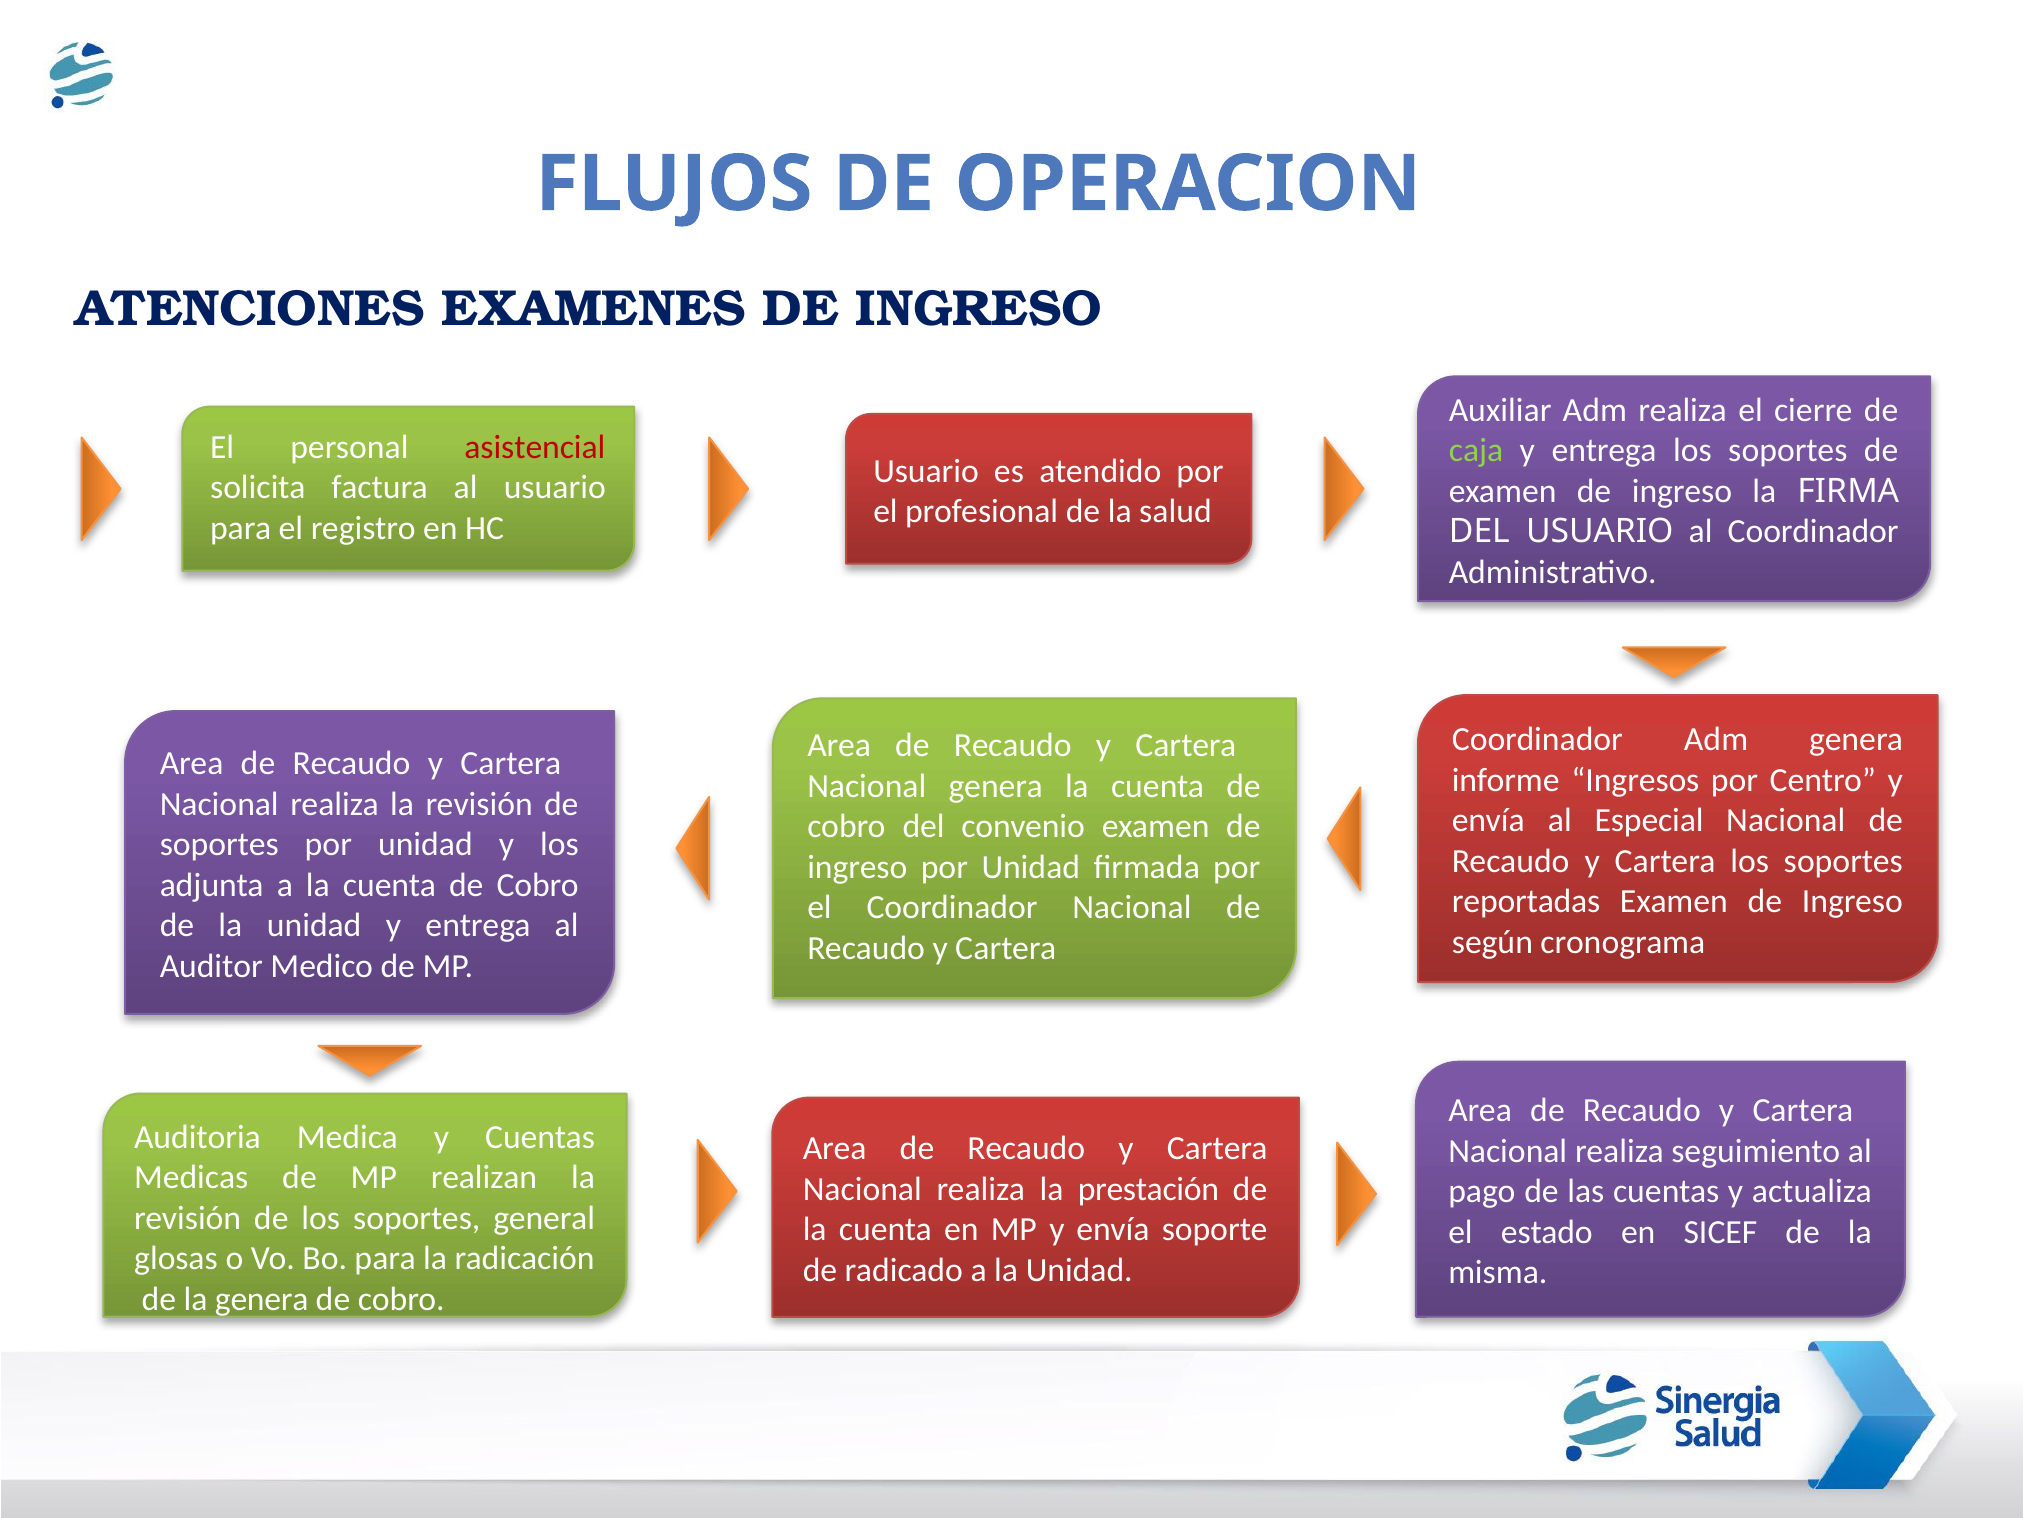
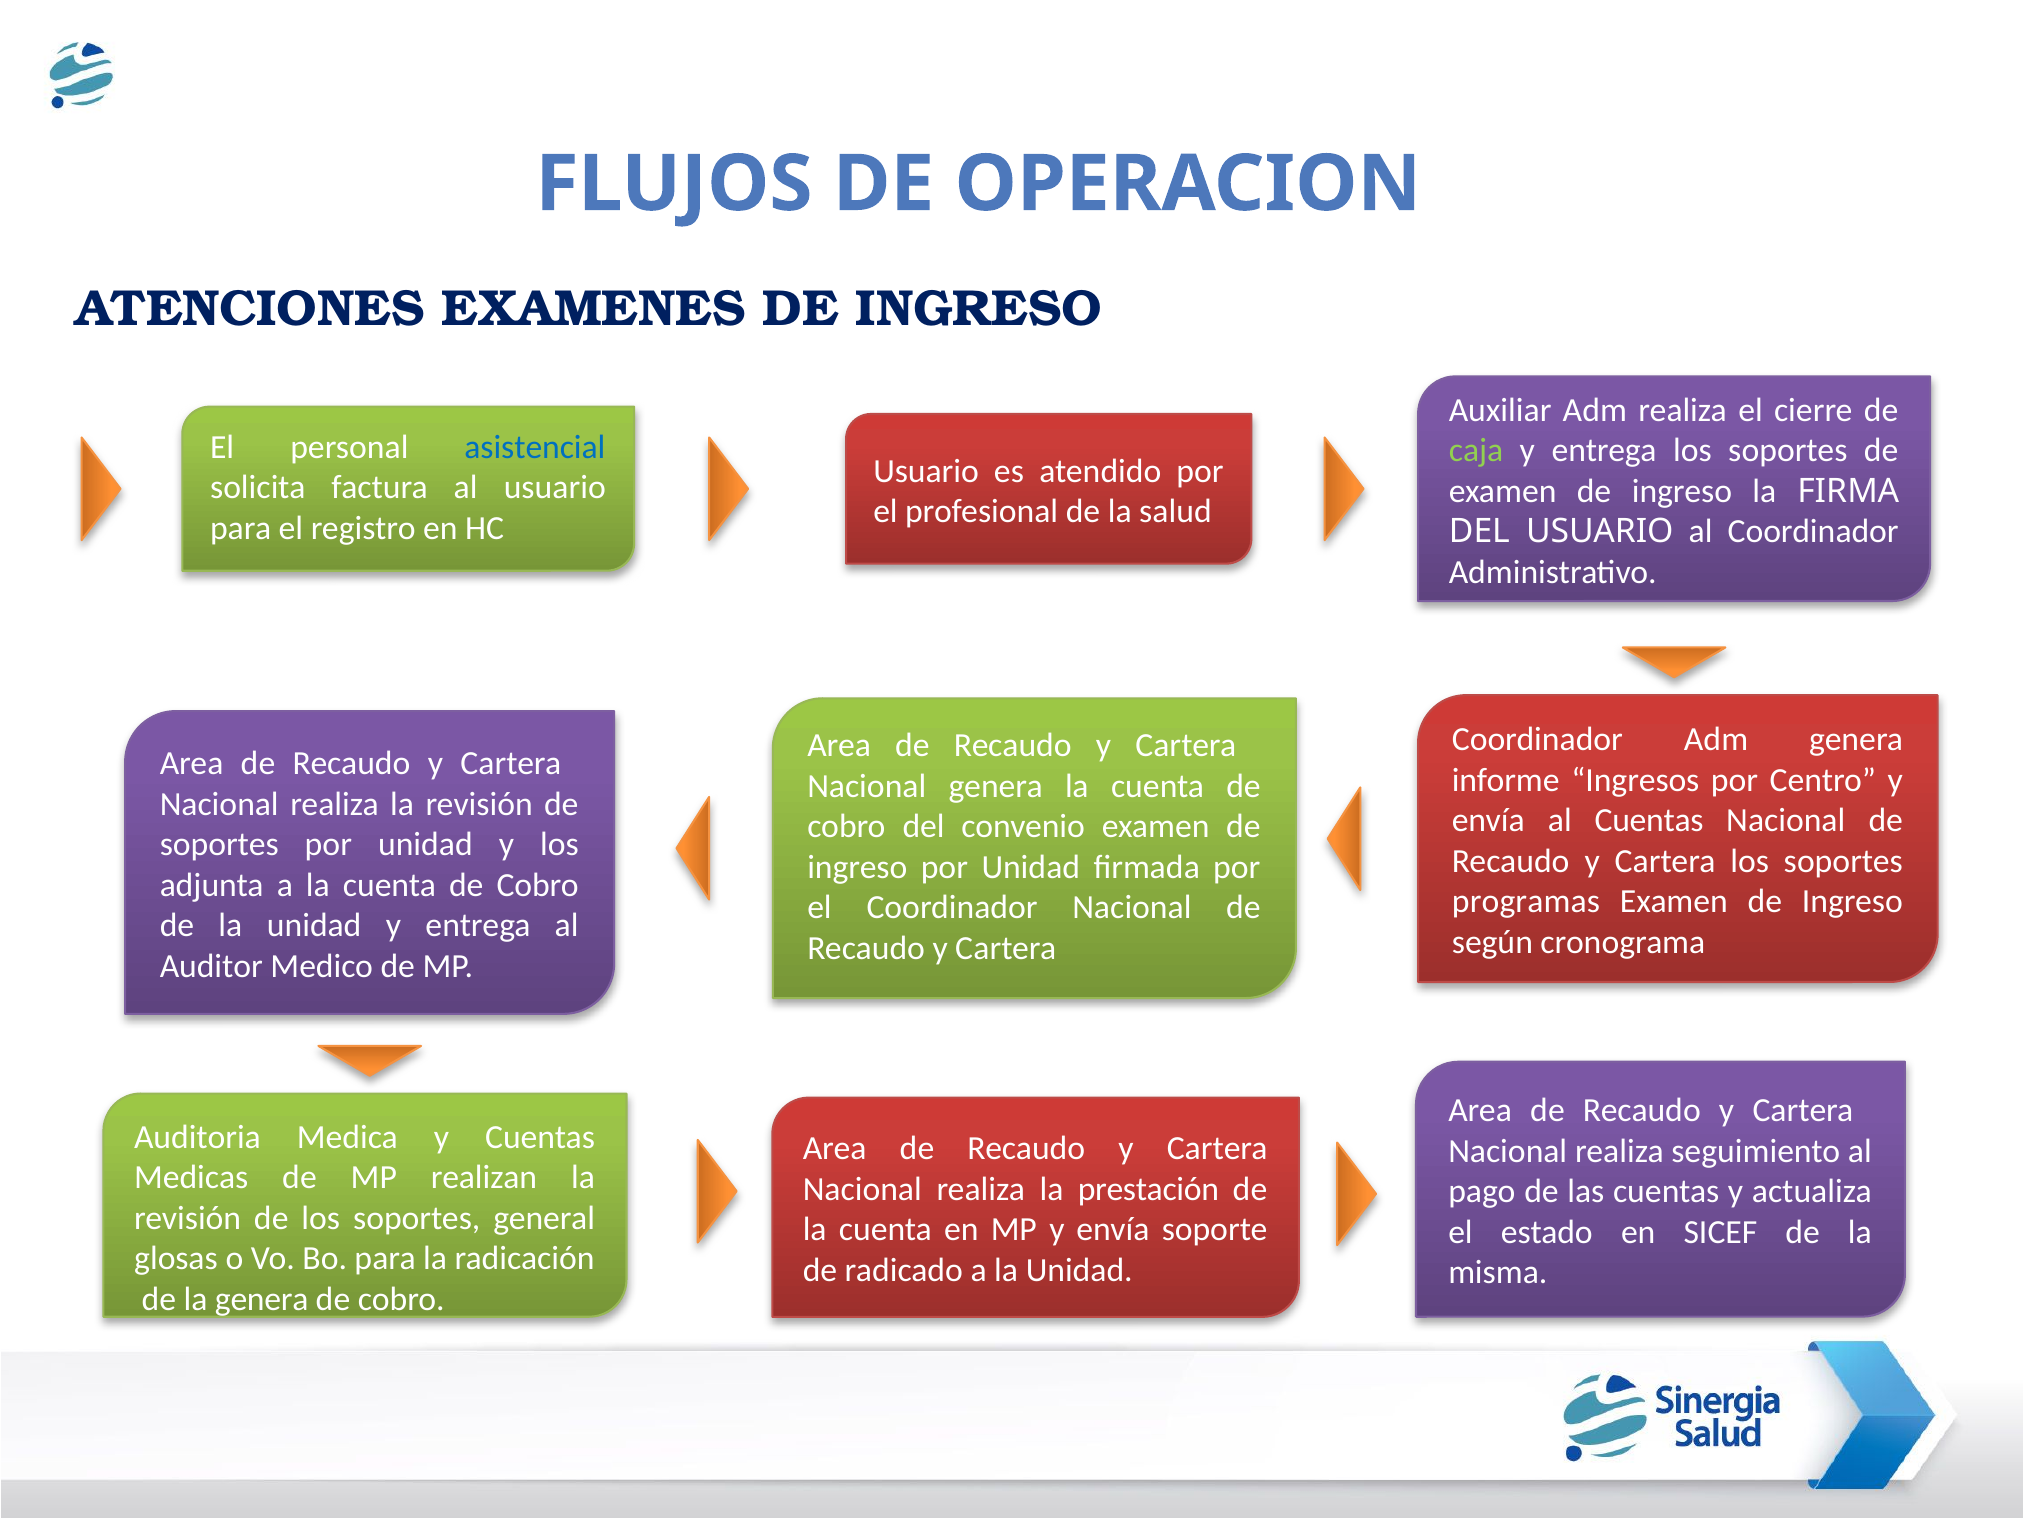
asistencial colour: red -> blue
al Especial: Especial -> Cuentas
reportadas: reportadas -> programas
